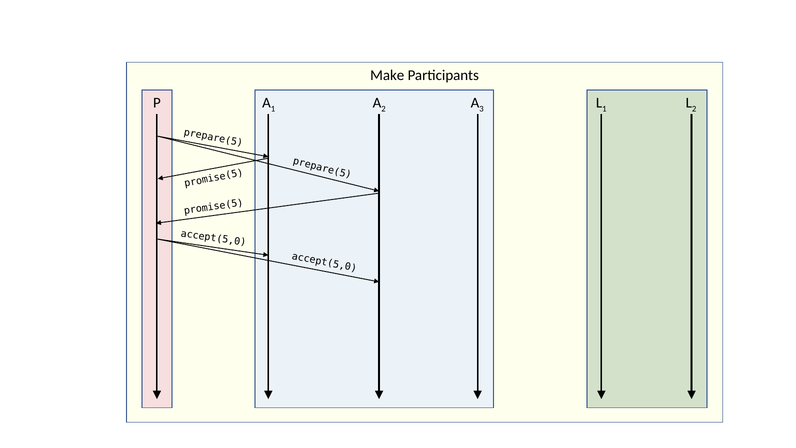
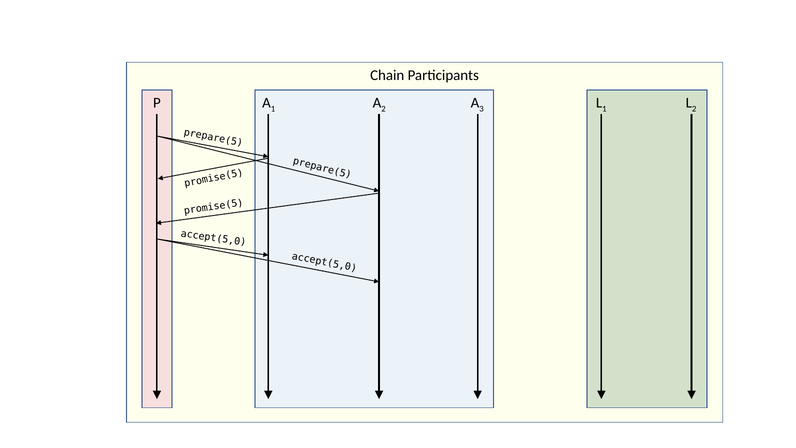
Make: Make -> Chain
